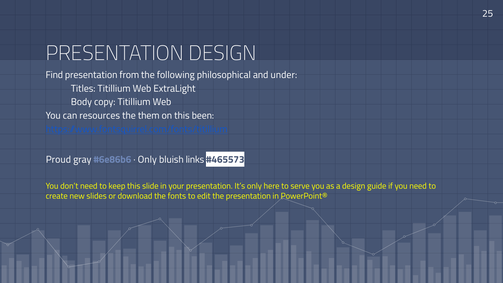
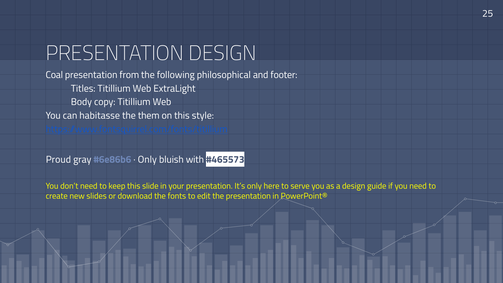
Find: Find -> Coal
under: under -> footer
resources: resources -> habitasse
been: been -> style
links: links -> with
